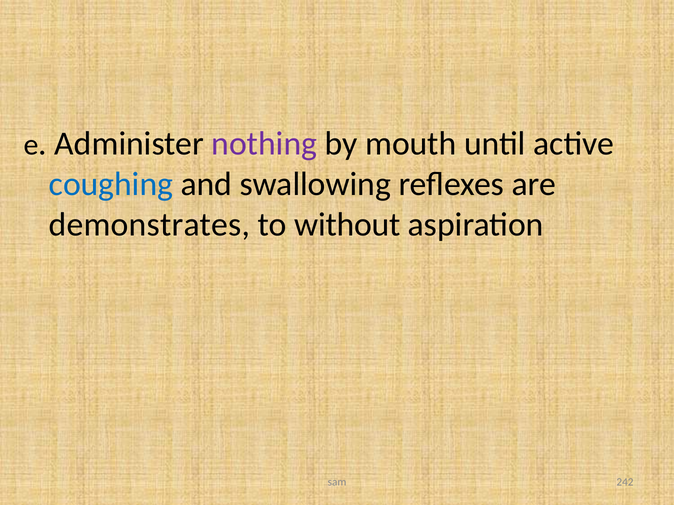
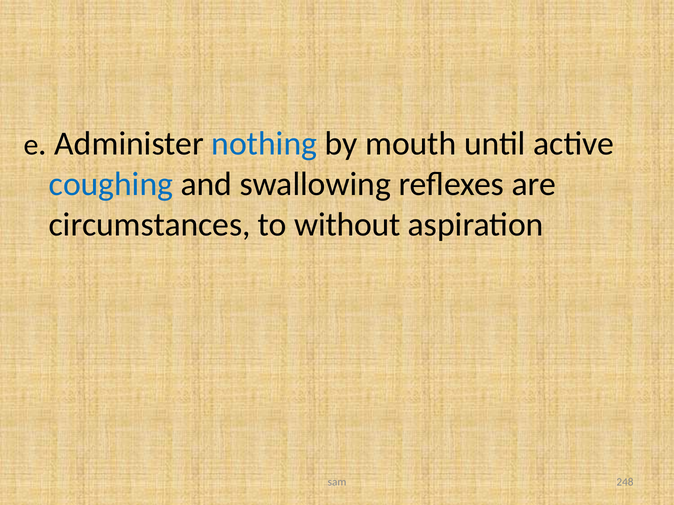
nothing colour: purple -> blue
demonstrates: demonstrates -> circumstances
242: 242 -> 248
